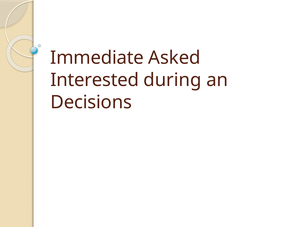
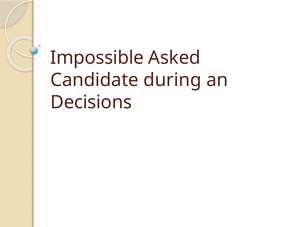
Immediate: Immediate -> Impossible
Interested: Interested -> Candidate
